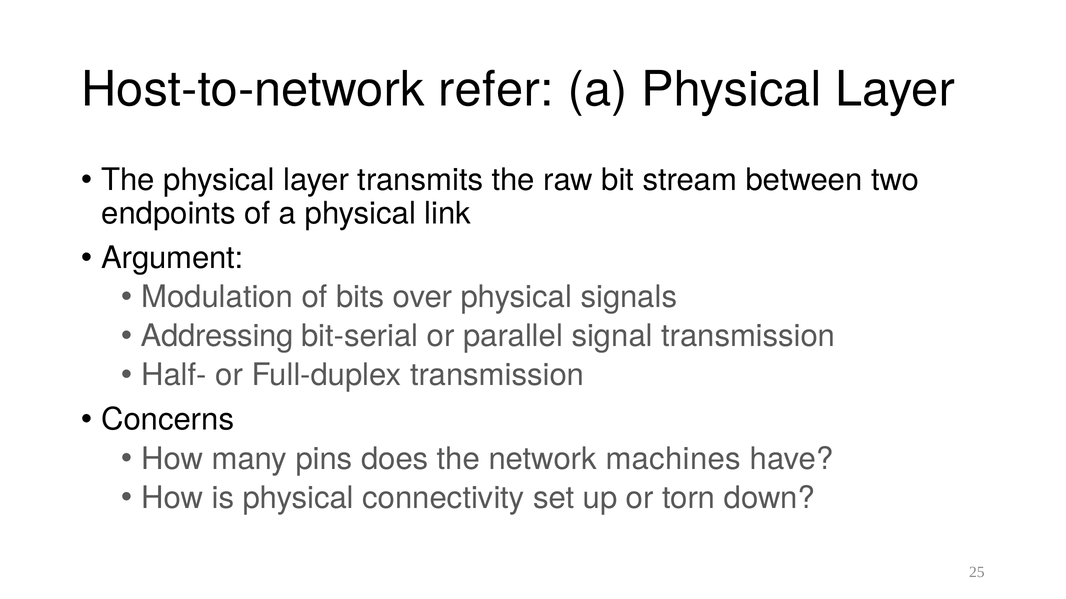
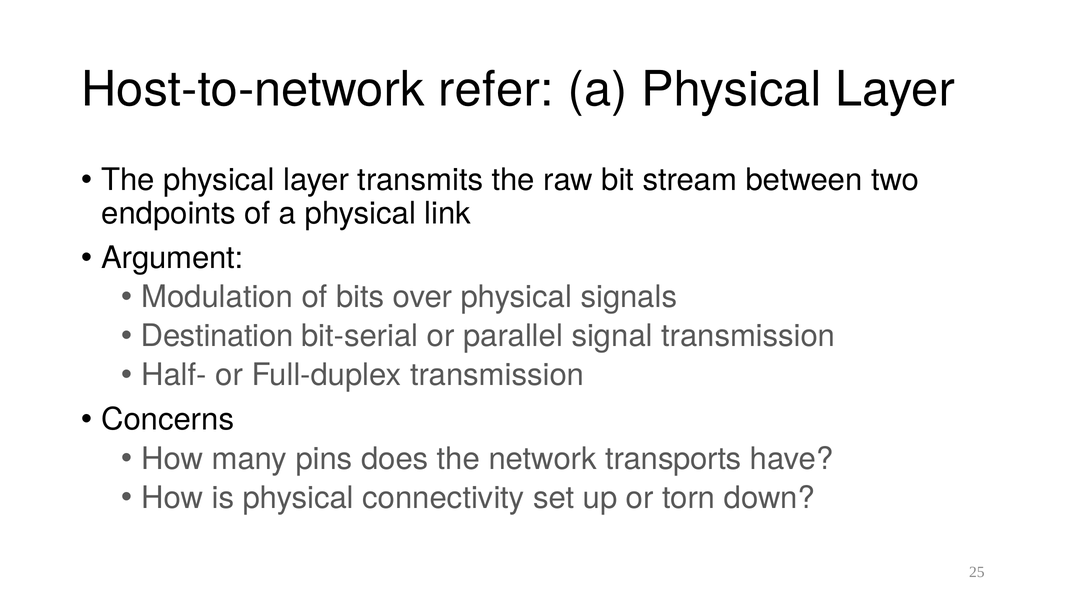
Addressing: Addressing -> Destination
machines: machines -> transports
